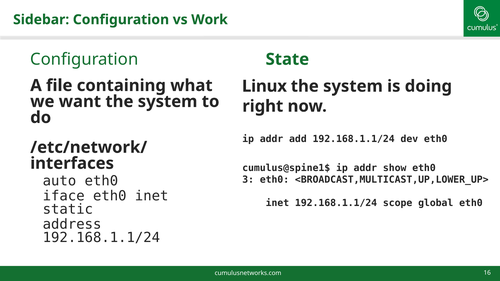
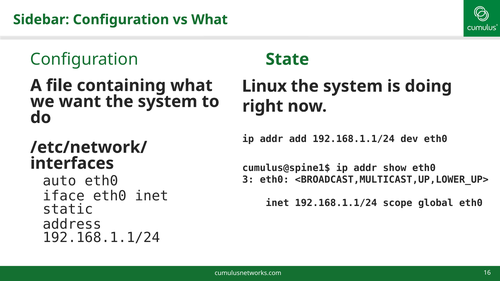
vs Work: Work -> What
